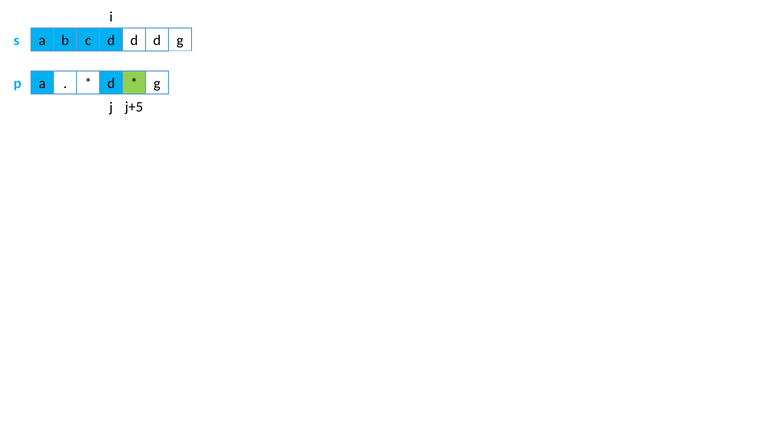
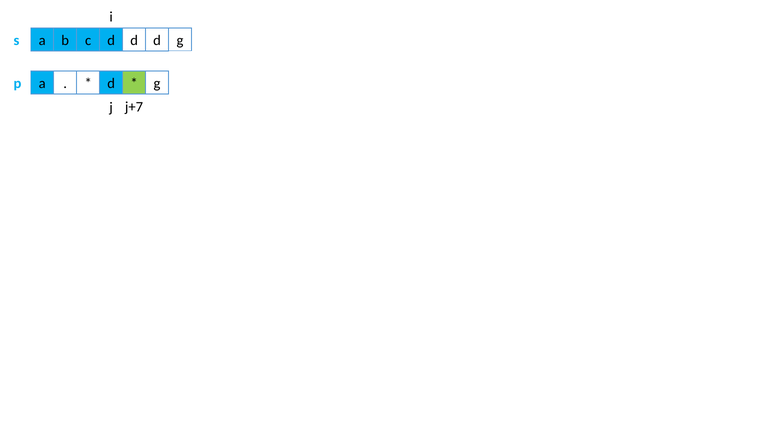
j+5: j+5 -> j+7
